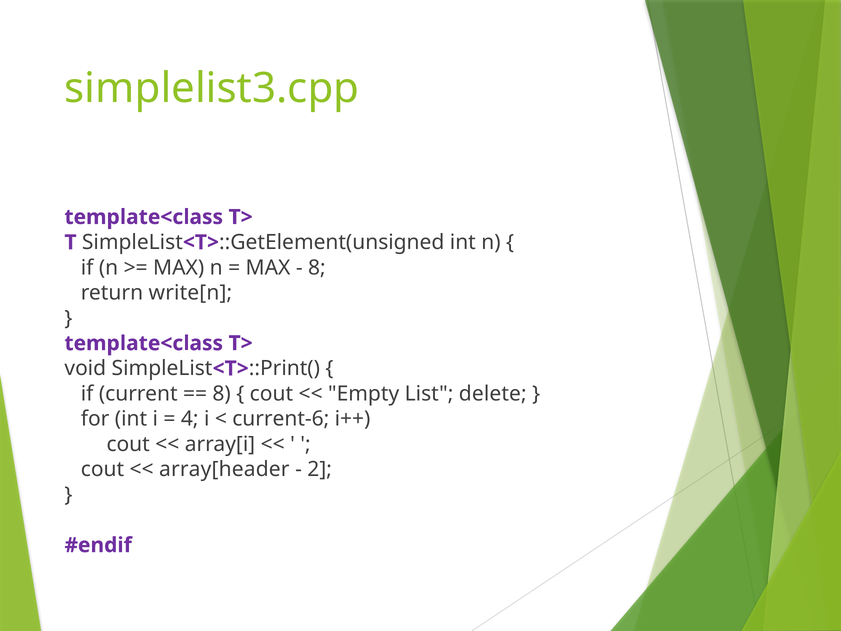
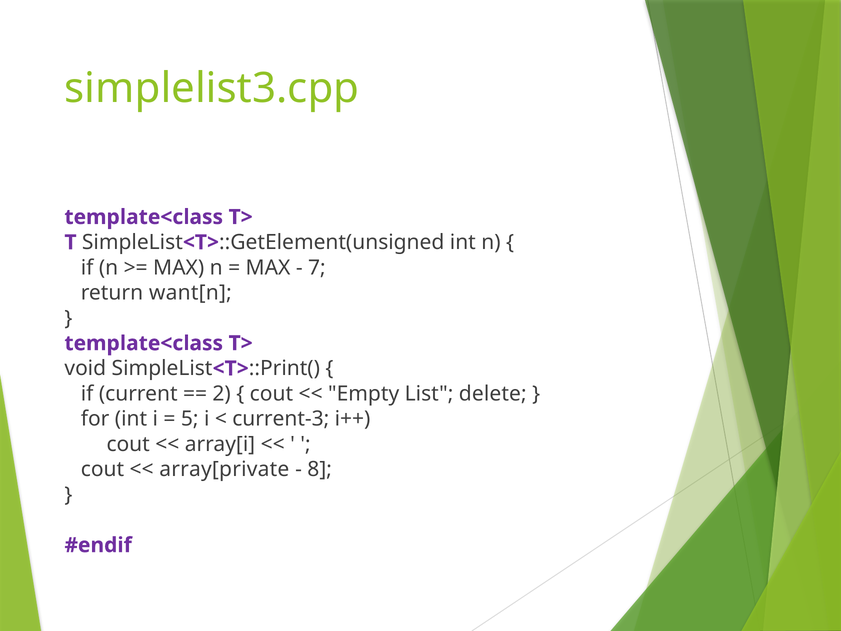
8 at (317, 267): 8 -> 7
write[n: write[n -> want[n
8 at (222, 394): 8 -> 2
4: 4 -> 5
current-6: current-6 -> current-3
array[header: array[header -> array[private
2: 2 -> 8
